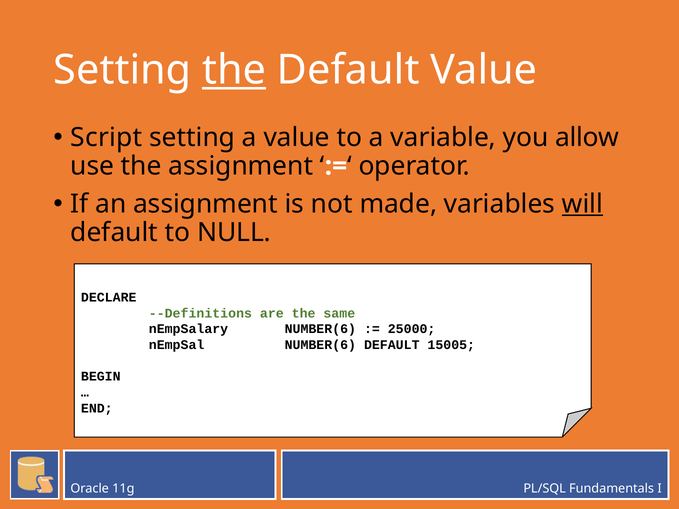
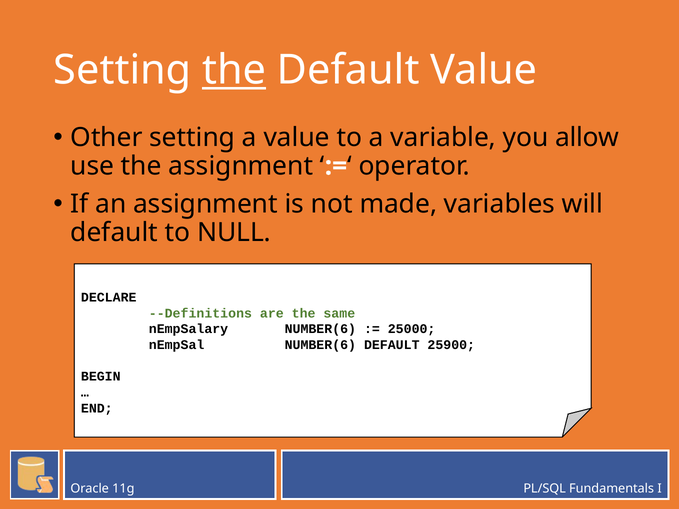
Script: Script -> Other
will underline: present -> none
15005: 15005 -> 25900
